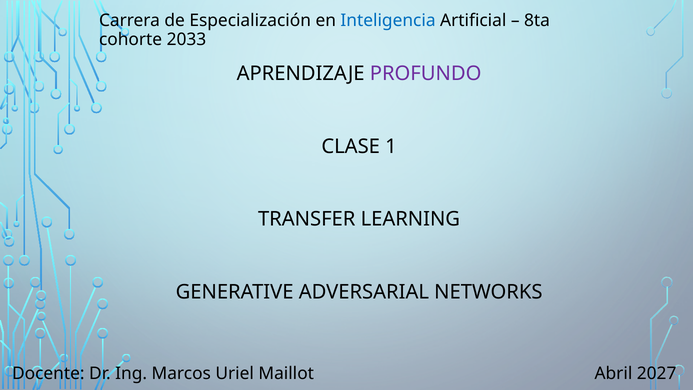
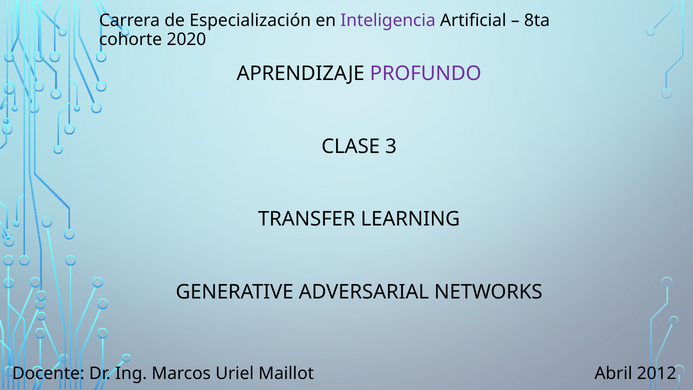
Inteligencia colour: blue -> purple
2033: 2033 -> 2020
1: 1 -> 3
2027: 2027 -> 2012
